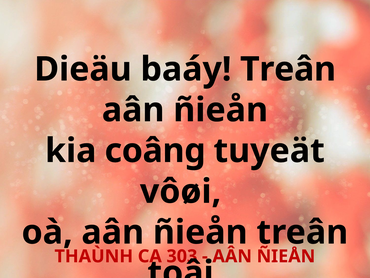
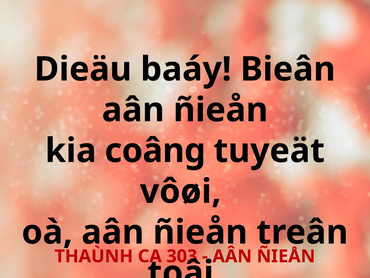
baáy Treân: Treân -> Bieân
